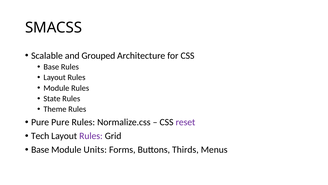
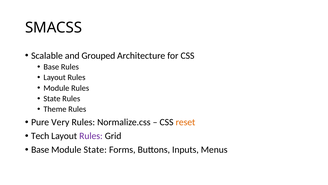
Pure Pure: Pure -> Very
reset colour: purple -> orange
Module Units: Units -> State
Thirds: Thirds -> Inputs
